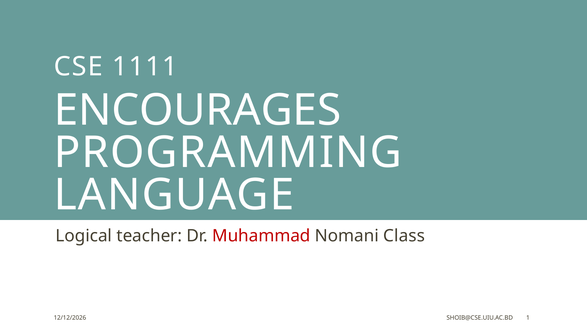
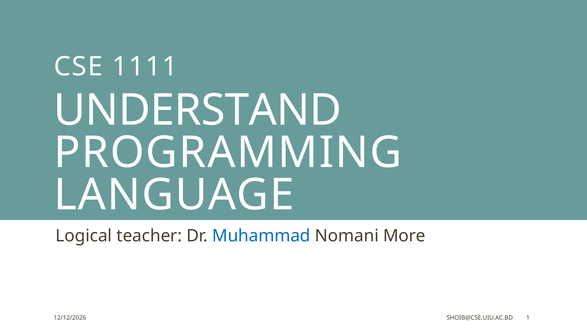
ENCOURAGES: ENCOURAGES -> UNDERSTAND
Muhammad colour: red -> blue
Class: Class -> More
